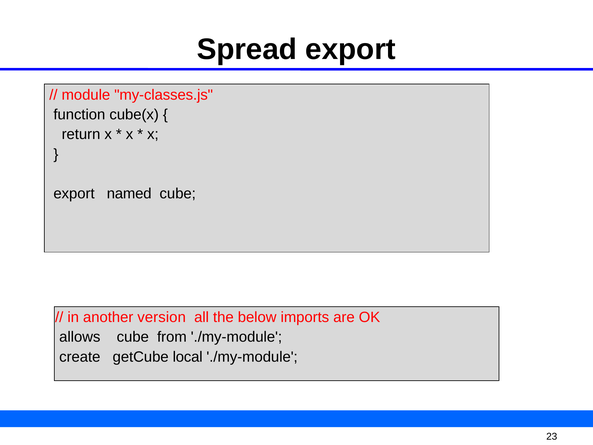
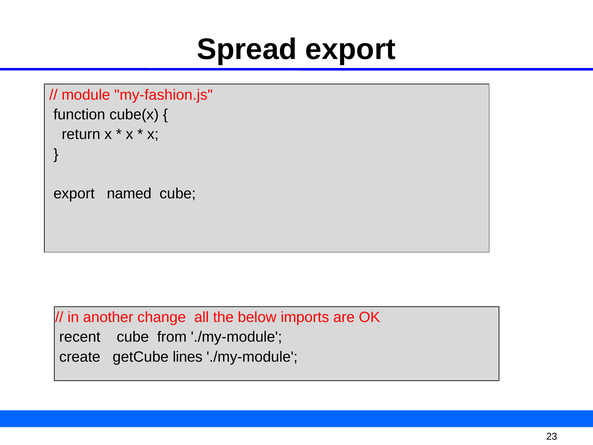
my-classes.js: my-classes.js -> my-fashion.js
version: version -> change
allows: allows -> recent
local: local -> lines
